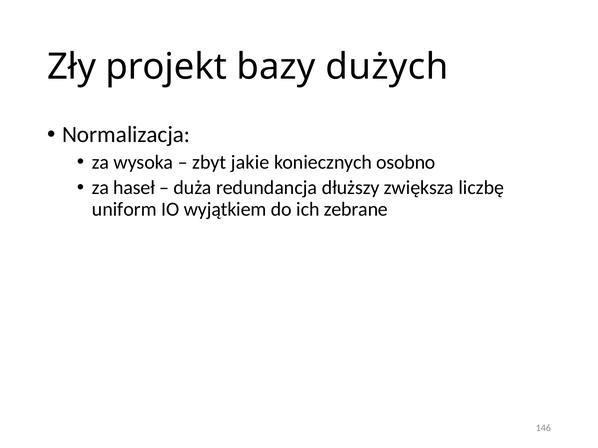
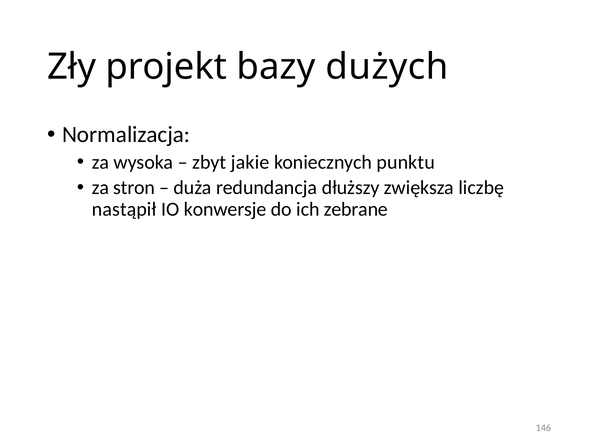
osobno: osobno -> punktu
haseł: haseł -> stron
uniform: uniform -> nastąpił
wyjątkiem: wyjątkiem -> konwersje
